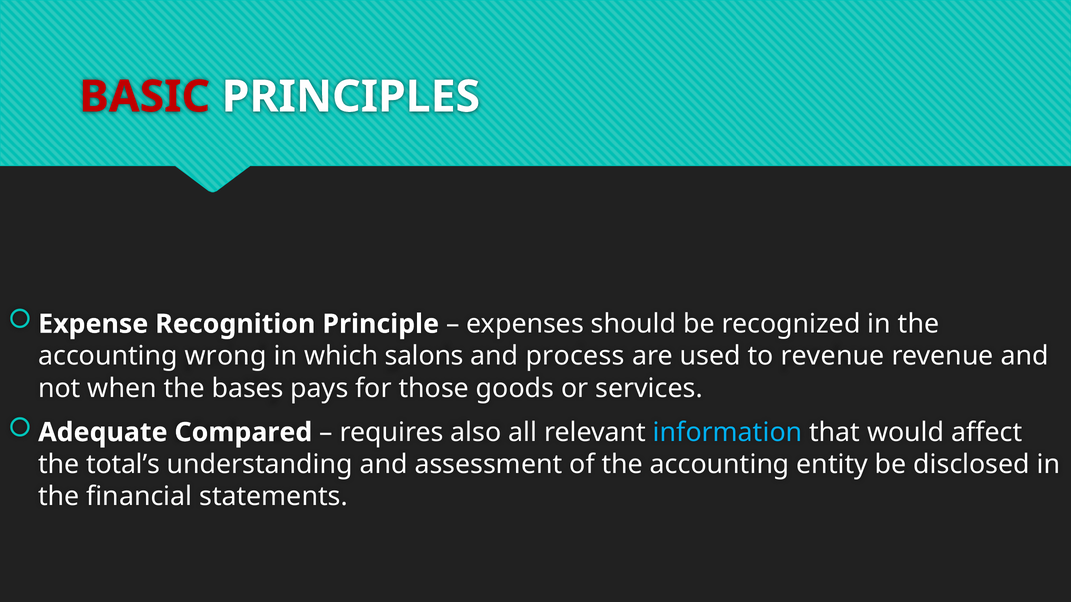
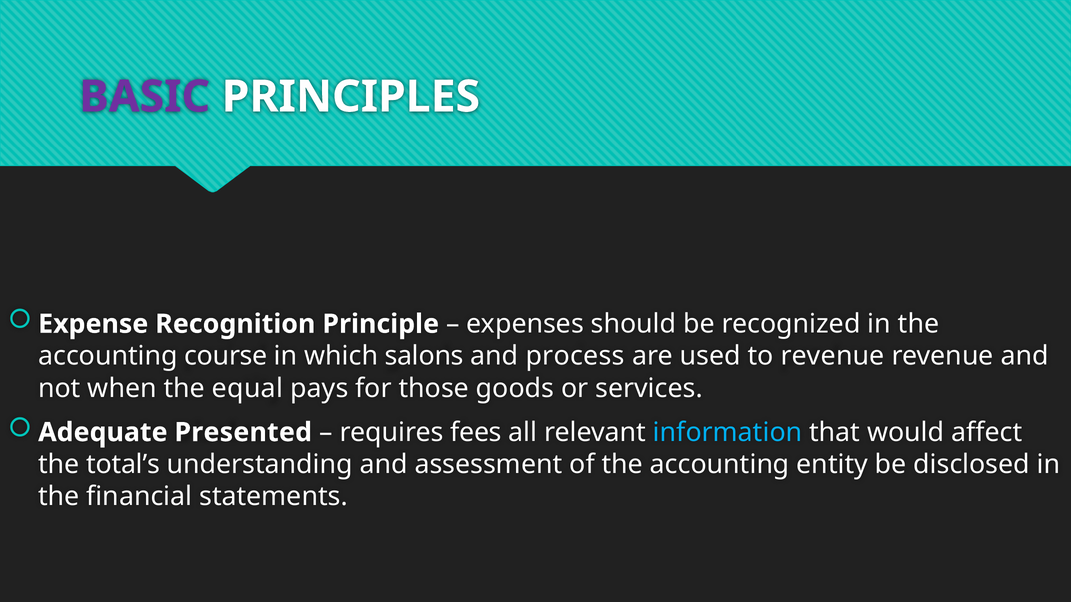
BASIC colour: red -> purple
wrong: wrong -> course
bases: bases -> equal
Compared: Compared -> Presented
also: also -> fees
